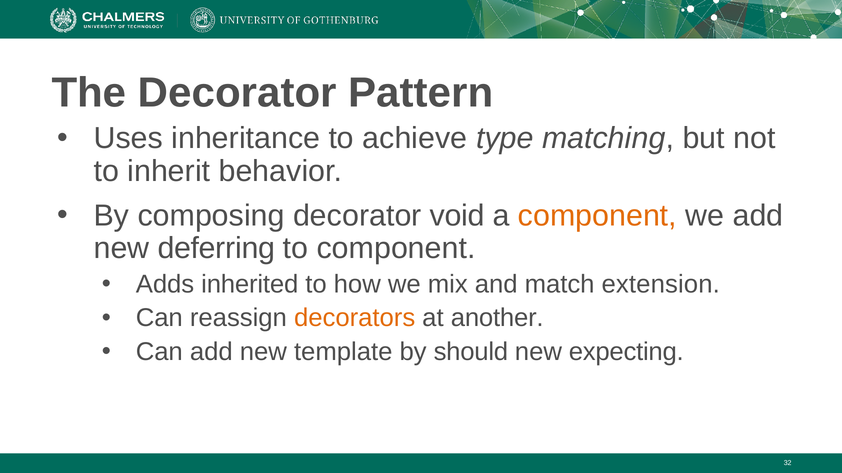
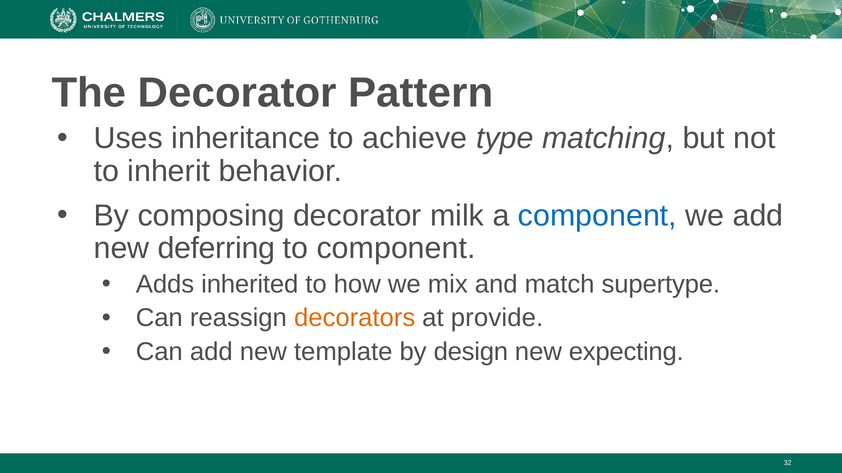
void: void -> milk
component at (597, 216) colour: orange -> blue
extension: extension -> supertype
another: another -> provide
should: should -> design
